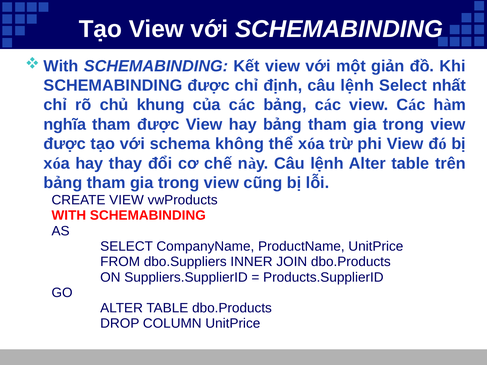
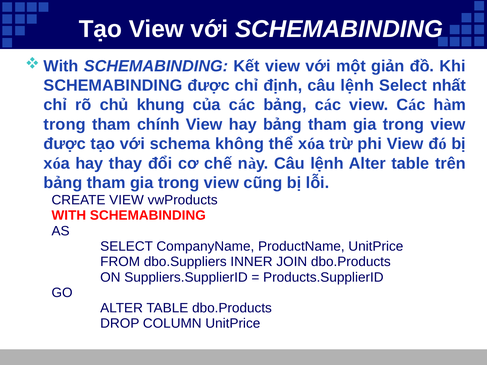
nghĩa at (65, 125): nghĩa -> trong
tham được: được -> chính
